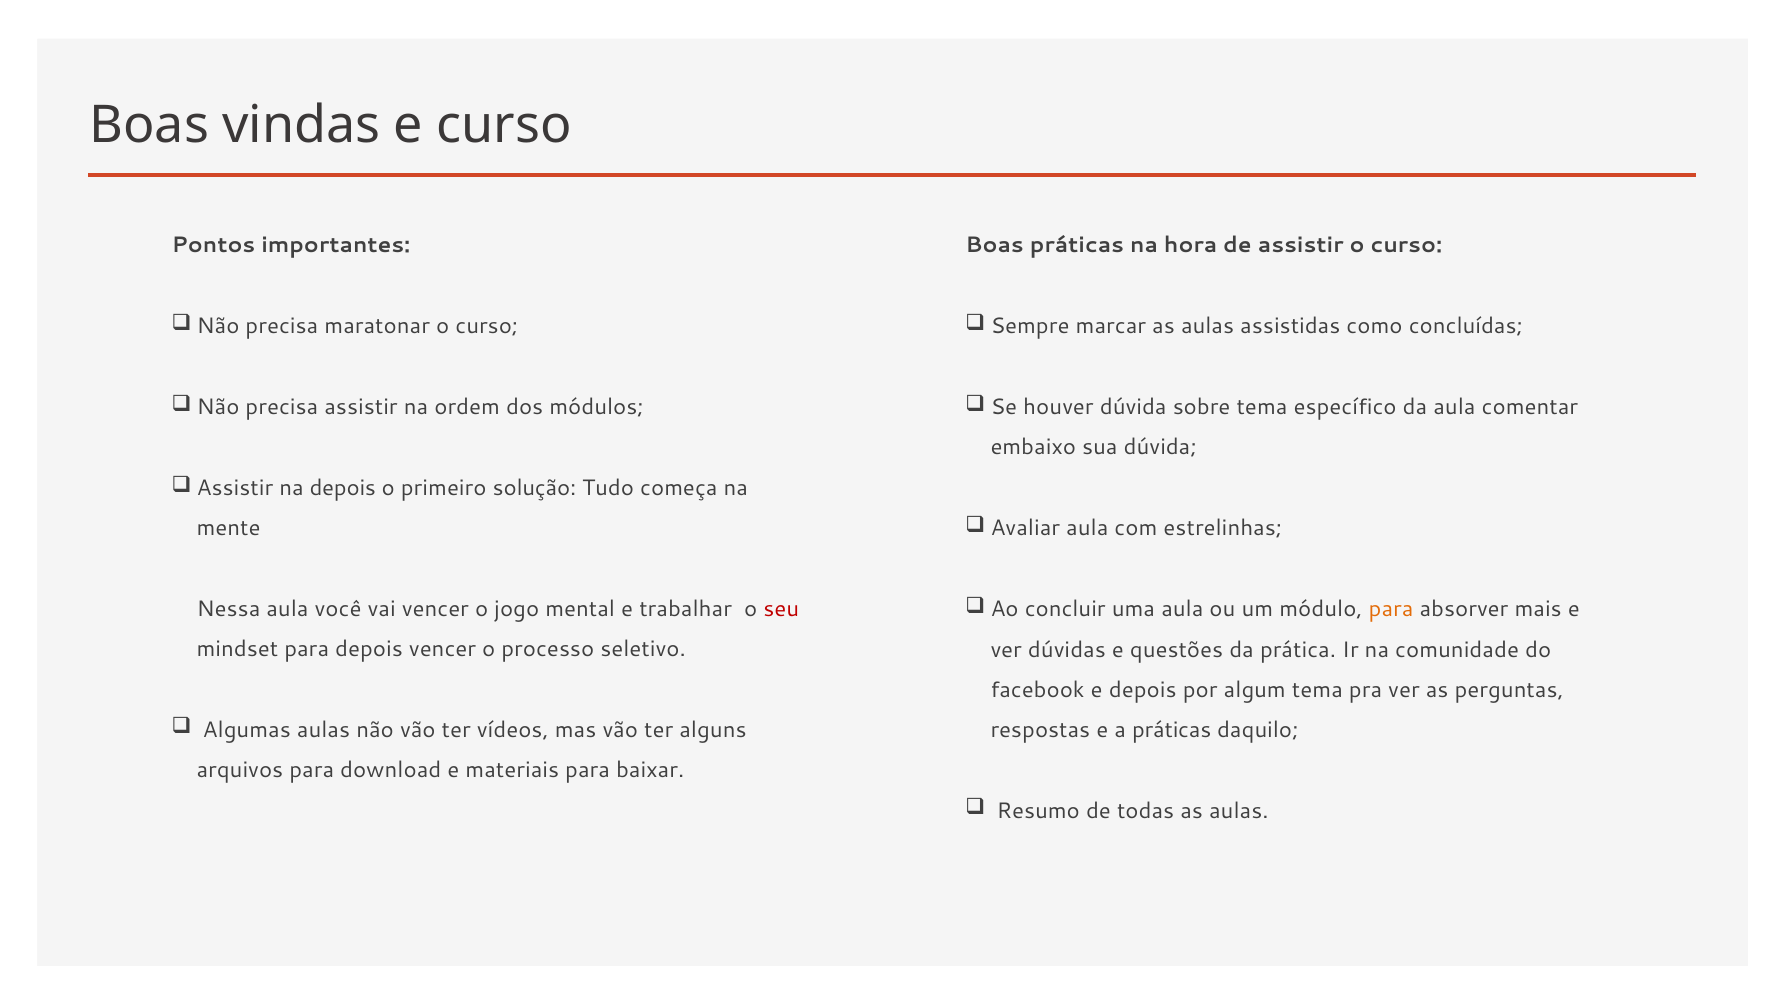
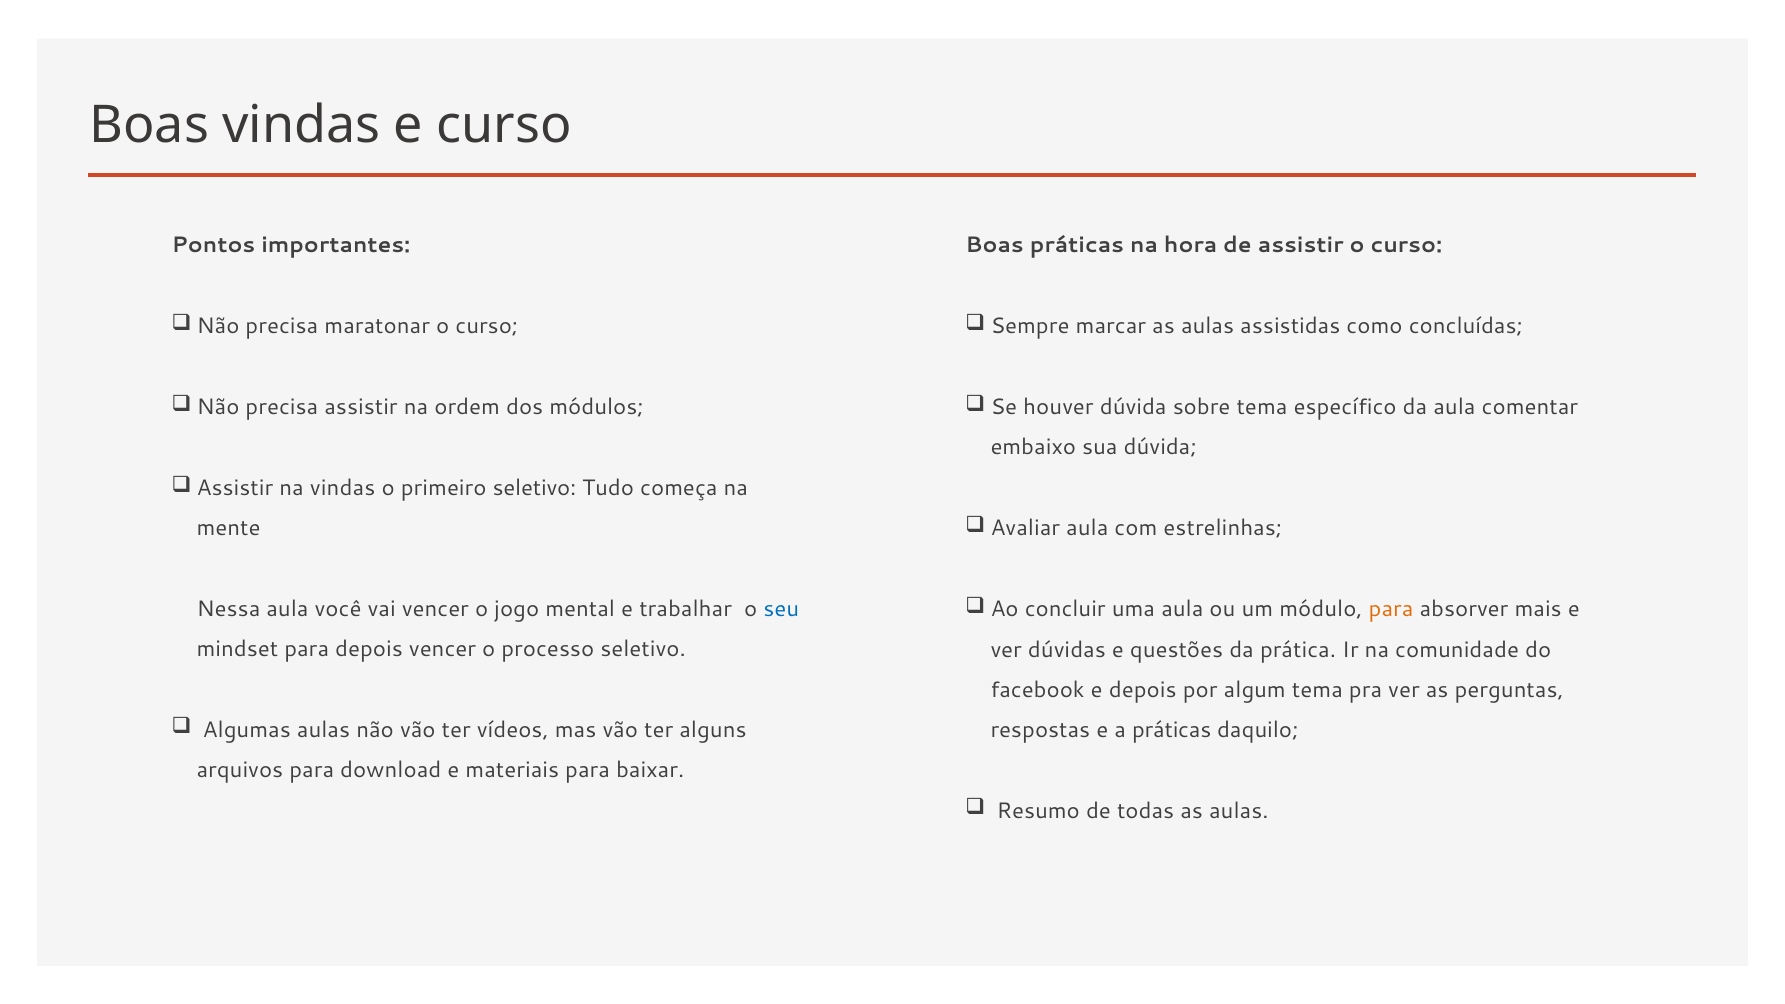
na depois: depois -> vindas
primeiro solução: solução -> seletivo
seu colour: red -> blue
